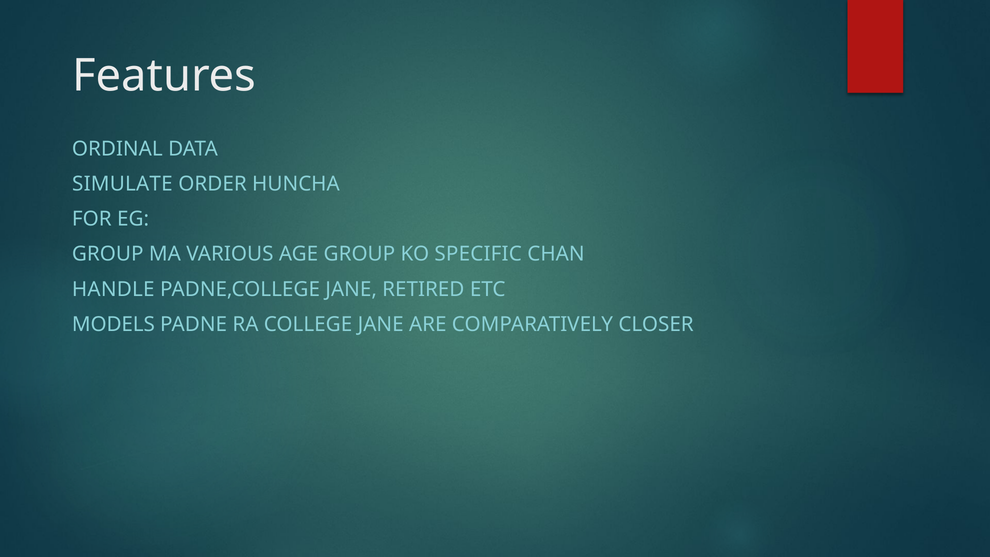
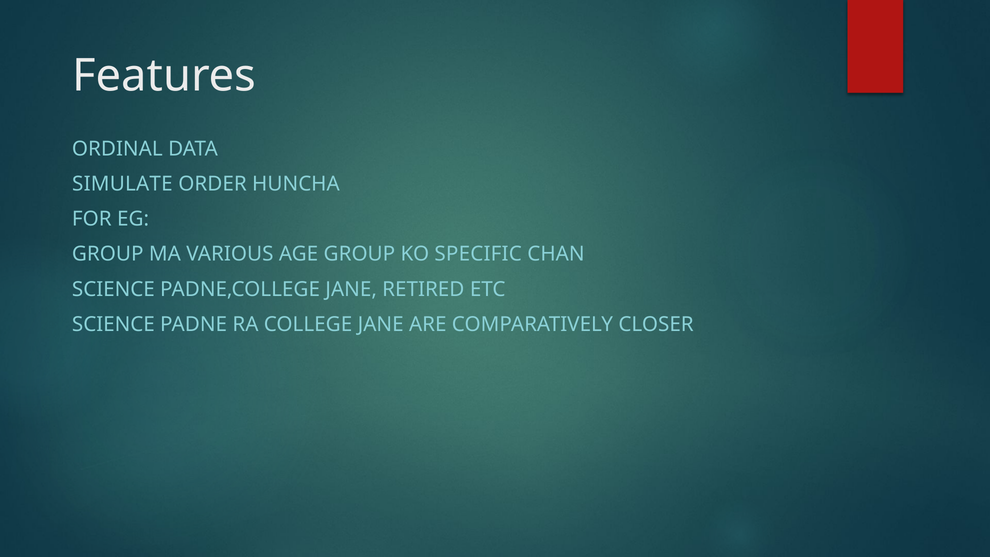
HANDLE at (113, 289): HANDLE -> SCIENCE
MODELS at (113, 324): MODELS -> SCIENCE
